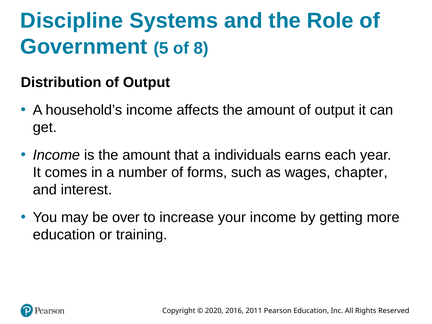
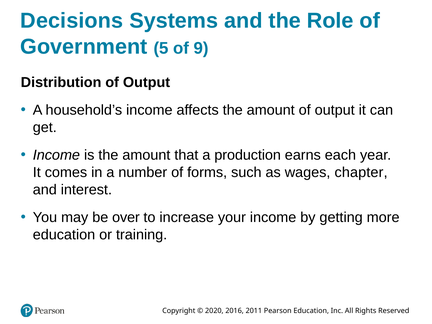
Discipline: Discipline -> Decisions
8: 8 -> 9
individuals: individuals -> production
